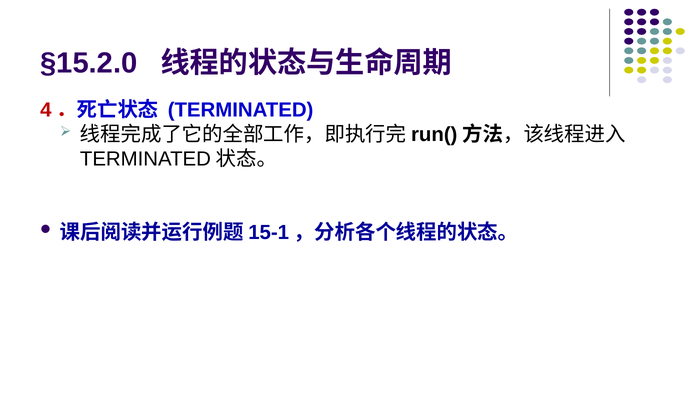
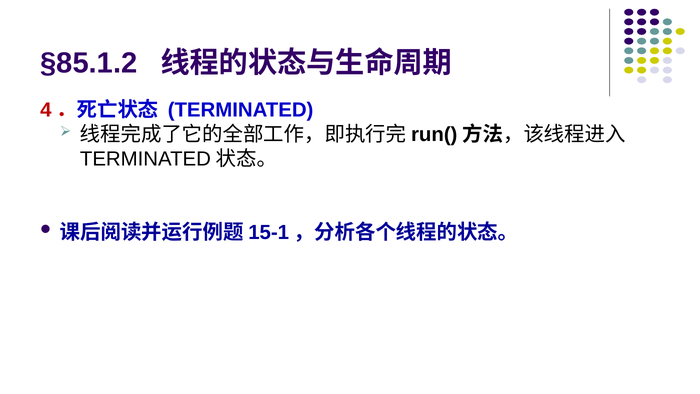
§15.2.0: §15.2.0 -> §85.1.2
